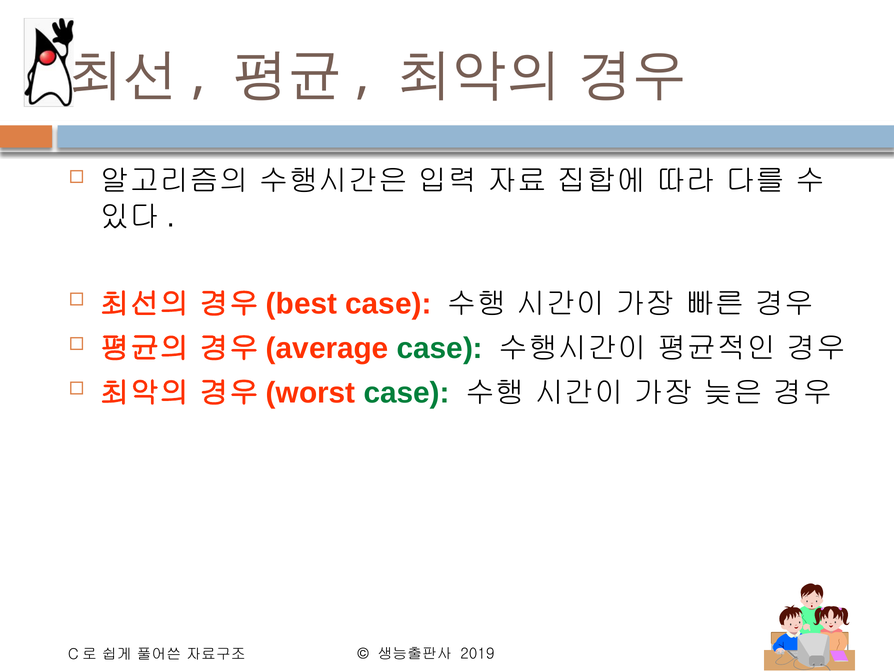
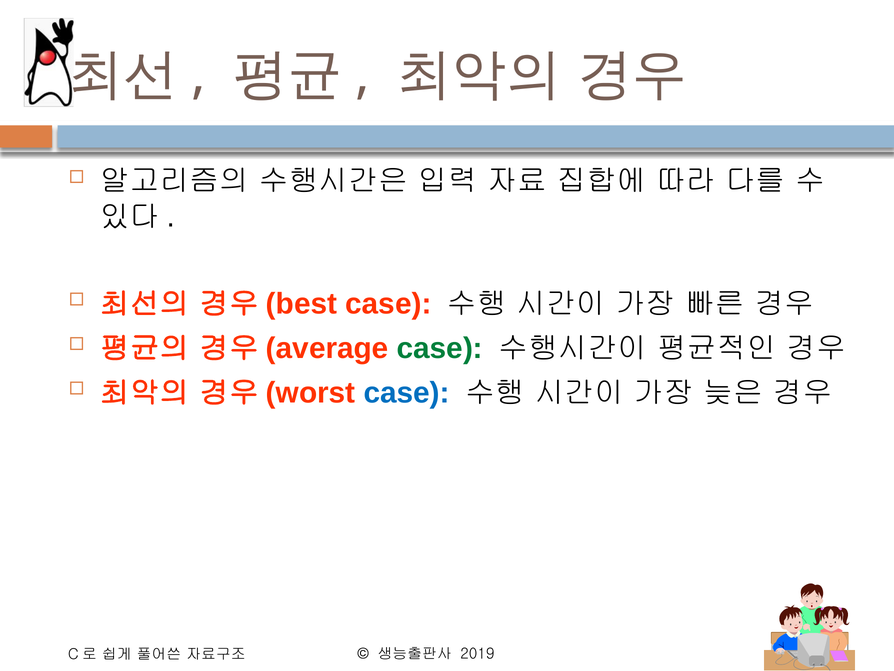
case at (407, 393) colour: green -> blue
